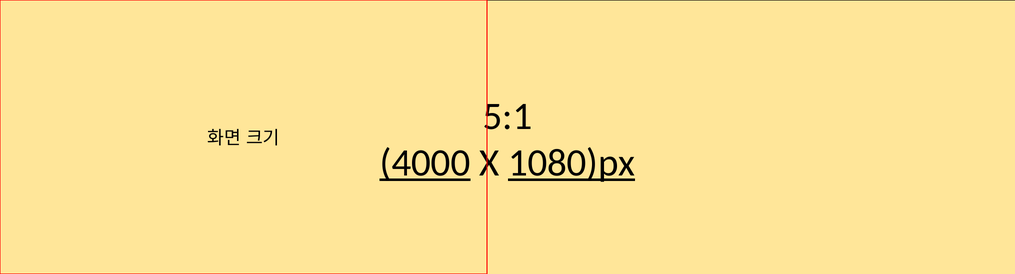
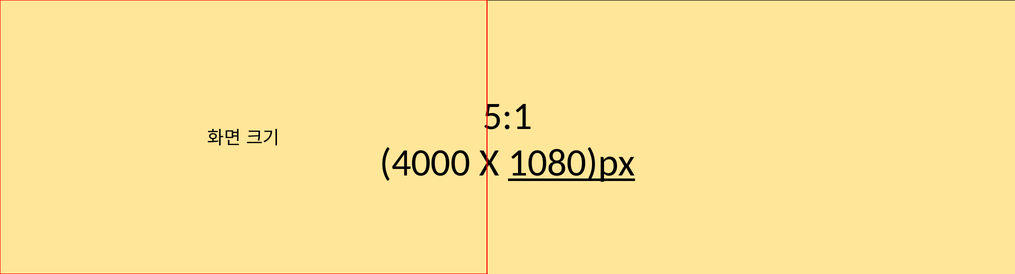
4000 underline: present -> none
